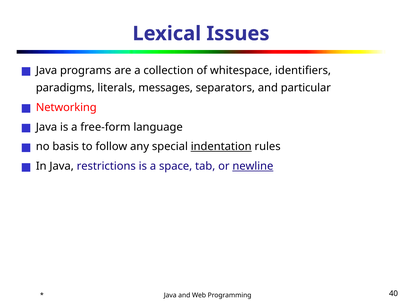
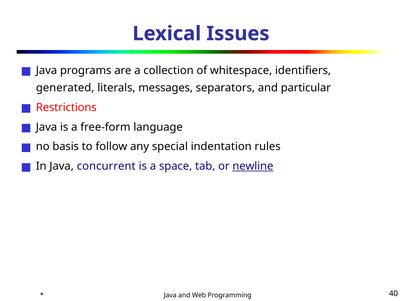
paradigms: paradigms -> generated
Networking: Networking -> Restrictions
indentation underline: present -> none
restrictions: restrictions -> concurrent
